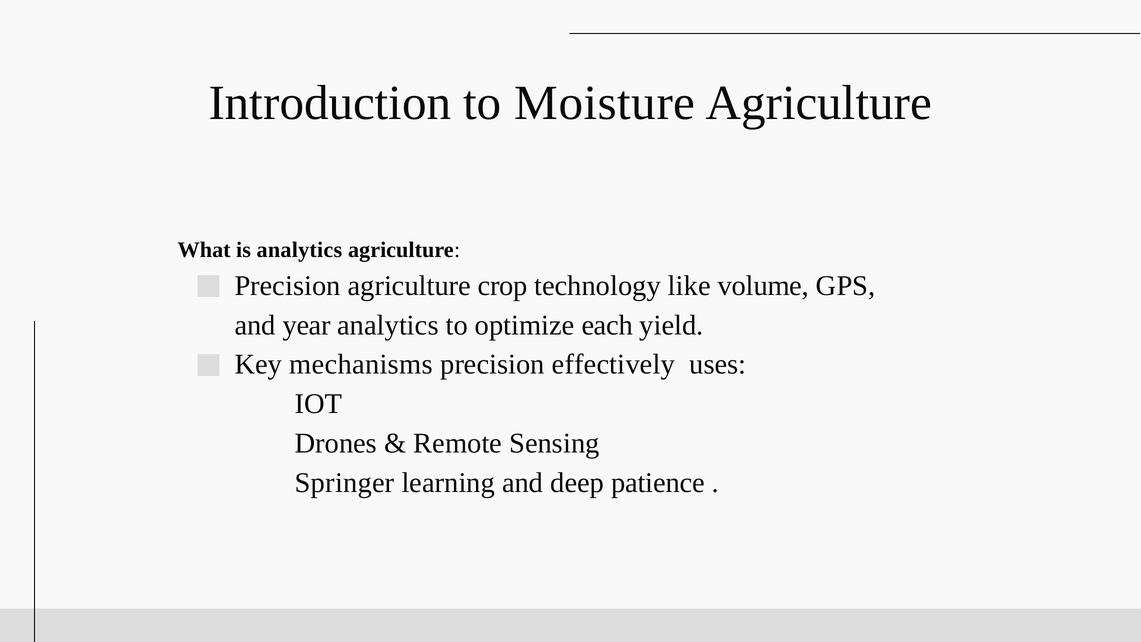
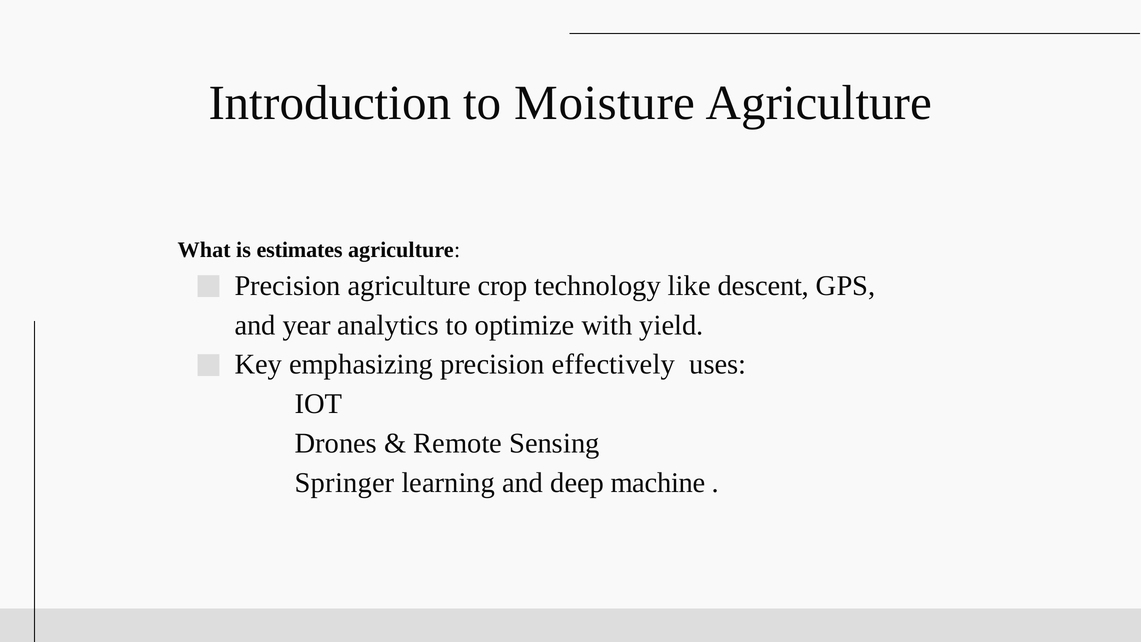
is analytics: analytics -> estimates
volume: volume -> descent
each: each -> with
mechanisms: mechanisms -> emphasizing
patience: patience -> machine
